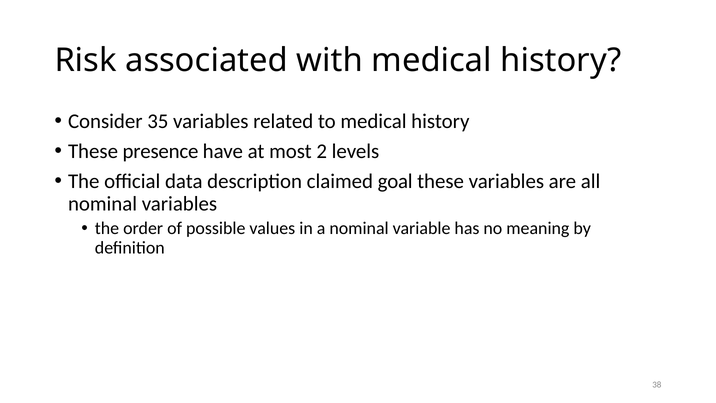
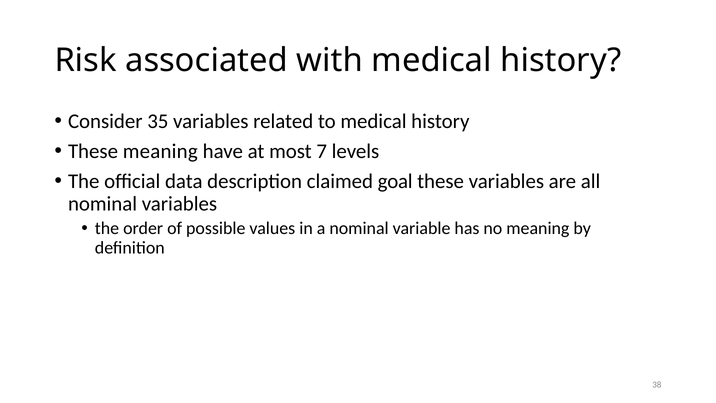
These presence: presence -> meaning
2: 2 -> 7
